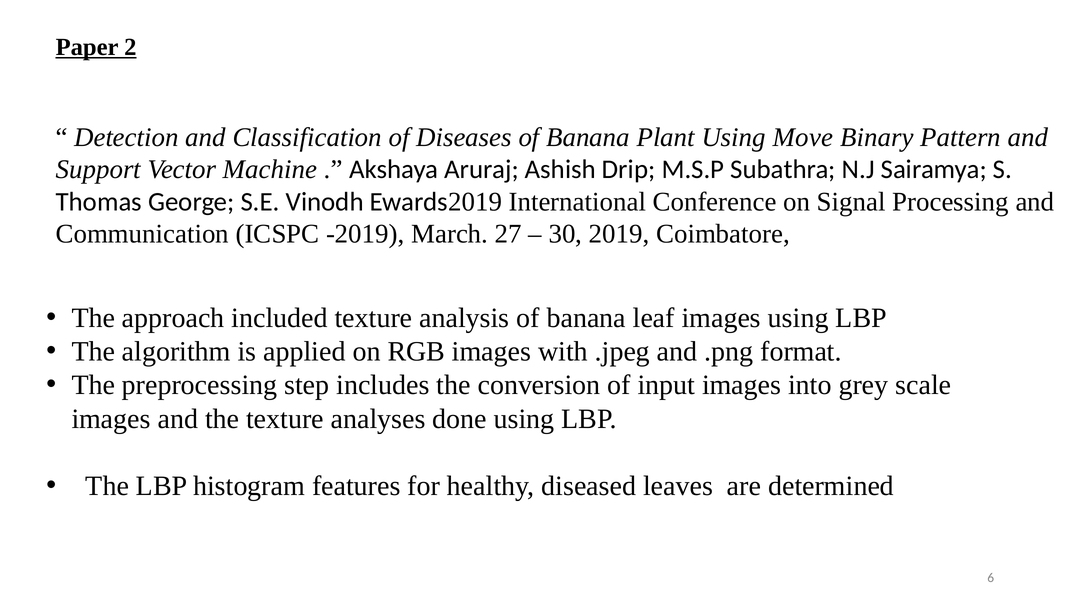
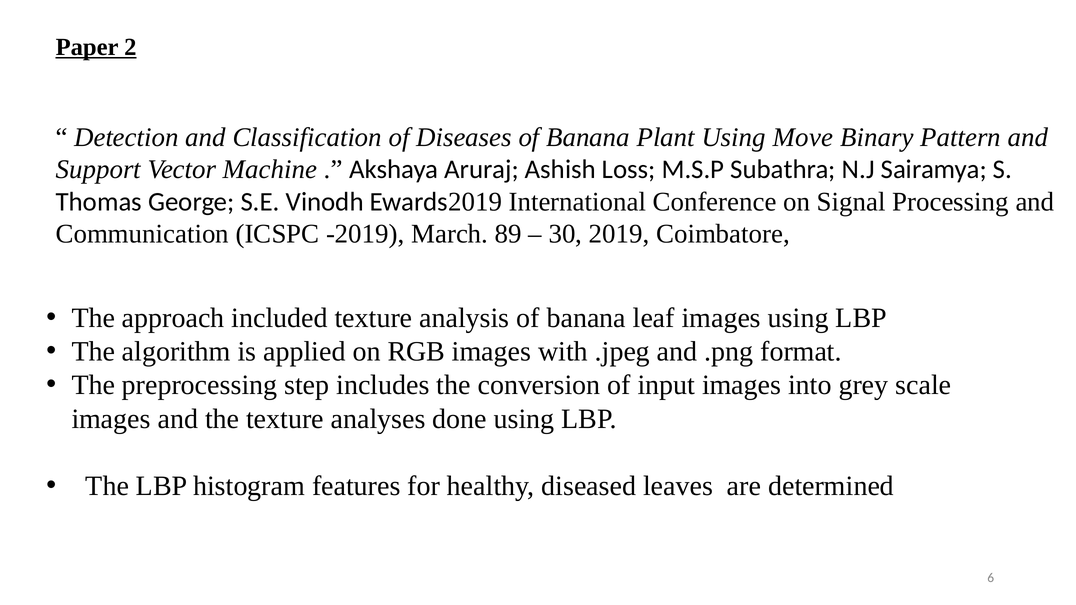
Drip: Drip -> Loss
27: 27 -> 89
